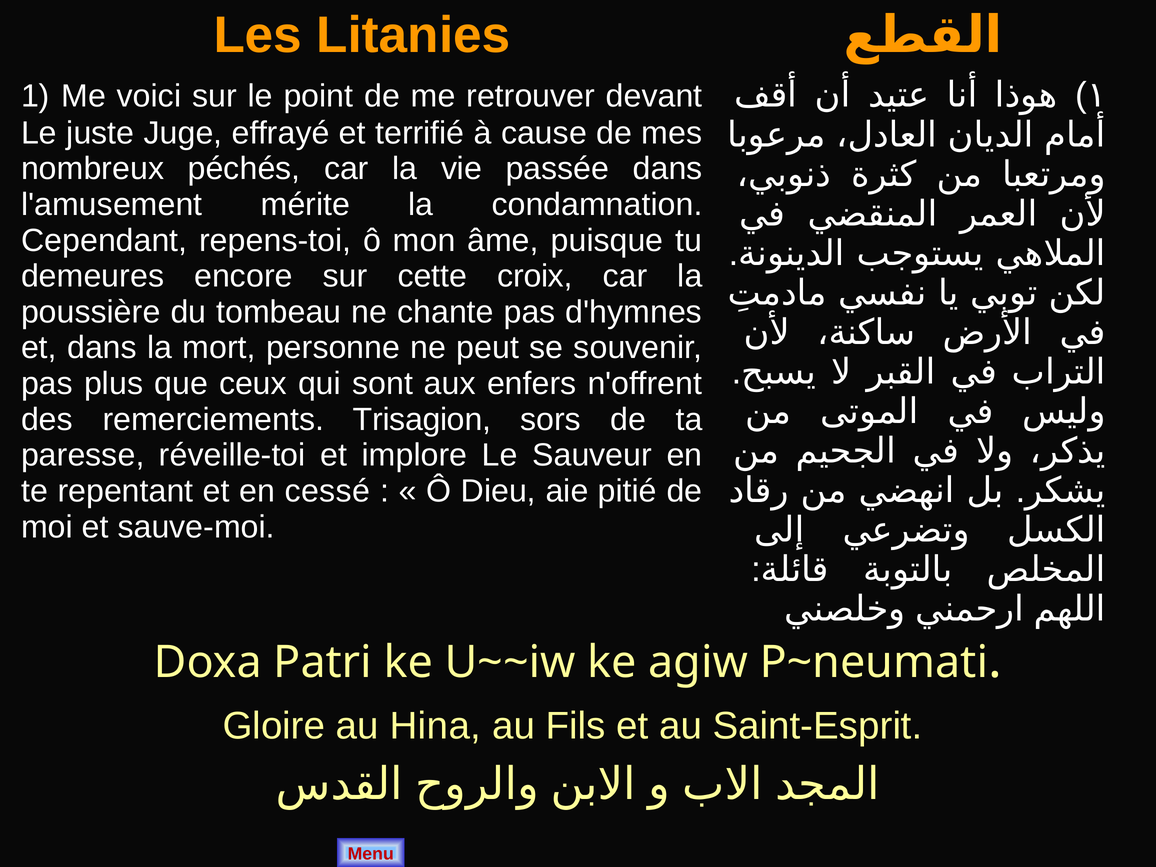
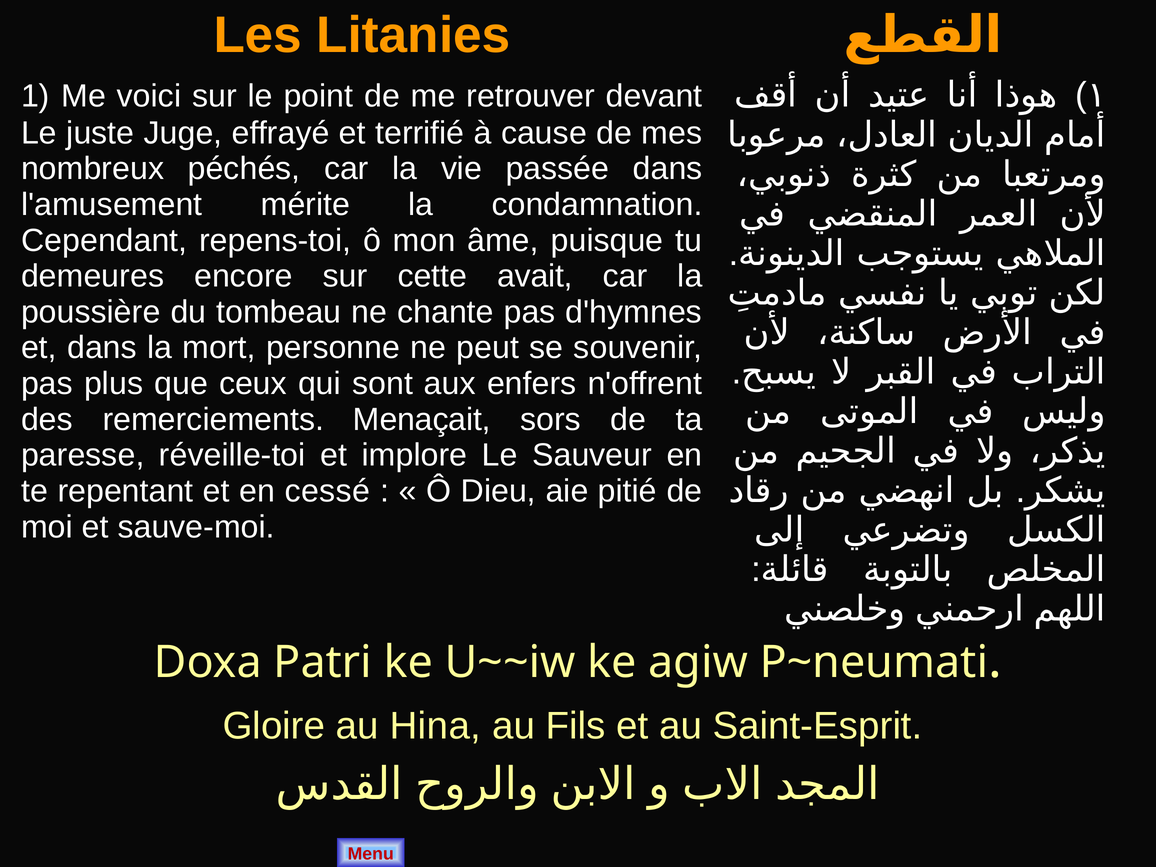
croix: croix -> avait
Trisagion: Trisagion -> Menaçait
